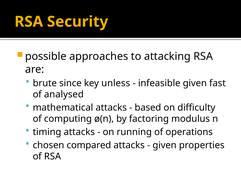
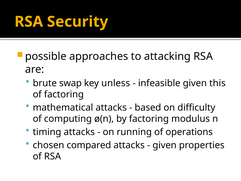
since: since -> swap
fast: fast -> this
of analysed: analysed -> factoring
